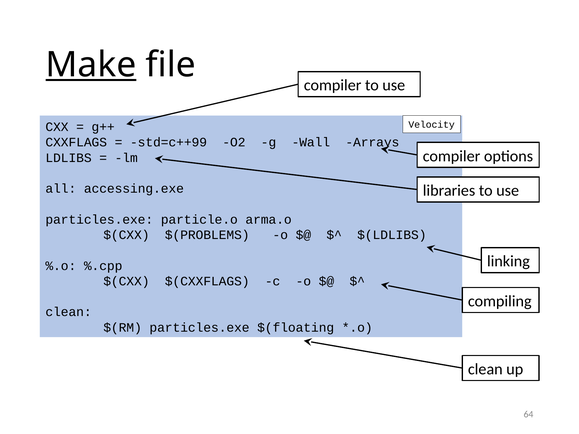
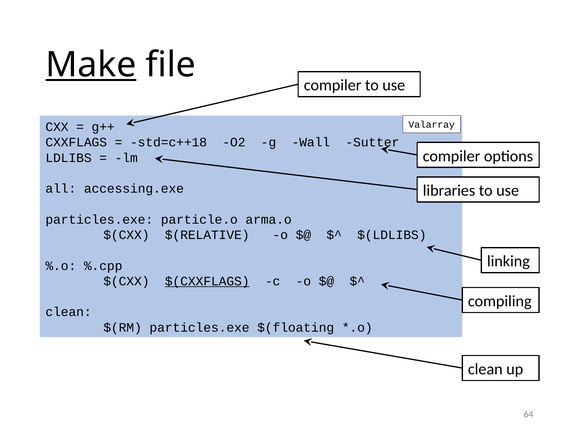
Velocity: Velocity -> Valarray
std=c++99: std=c++99 -> std=c++18
Arrays: Arrays -> Sutter
$(PROBLEMS: $(PROBLEMS -> $(RELATIVE
$(CXXFLAGS underline: none -> present
